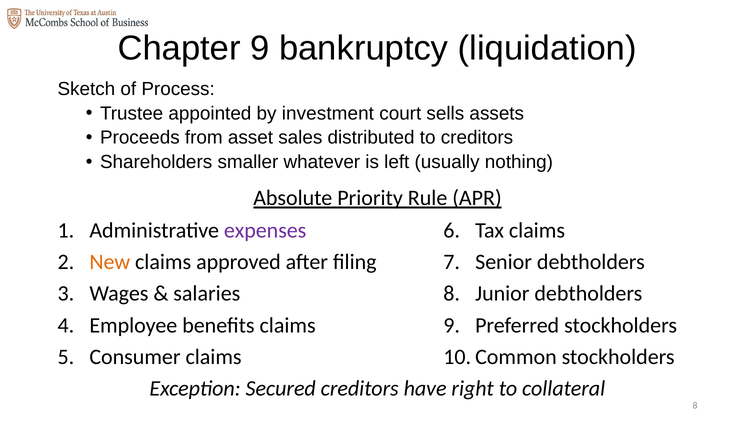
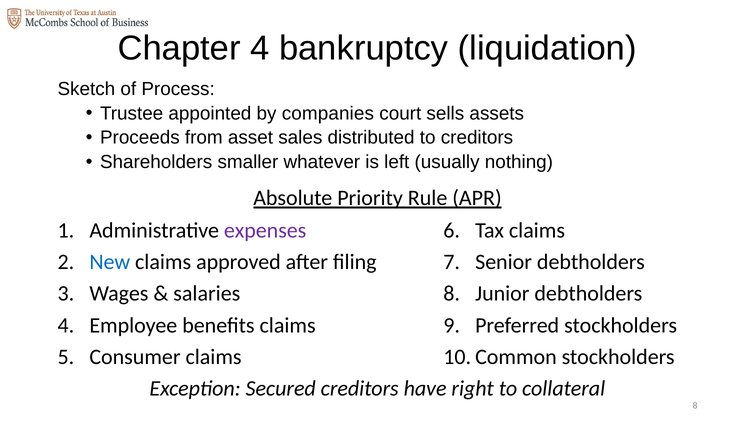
Chapter 9: 9 -> 4
investment: investment -> companies
New colour: orange -> blue
